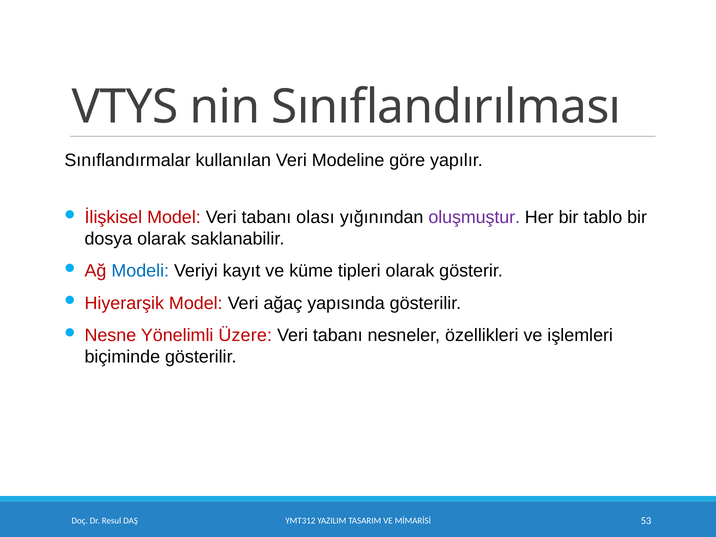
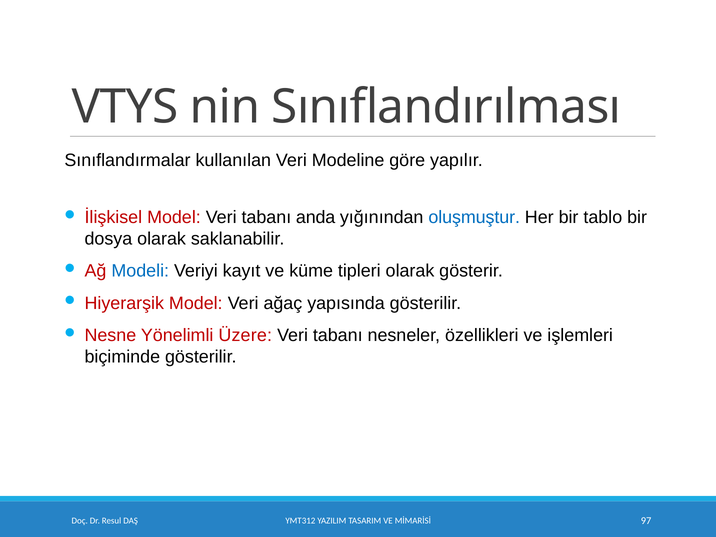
olası: olası -> anda
oluşmuştur colour: purple -> blue
53: 53 -> 97
